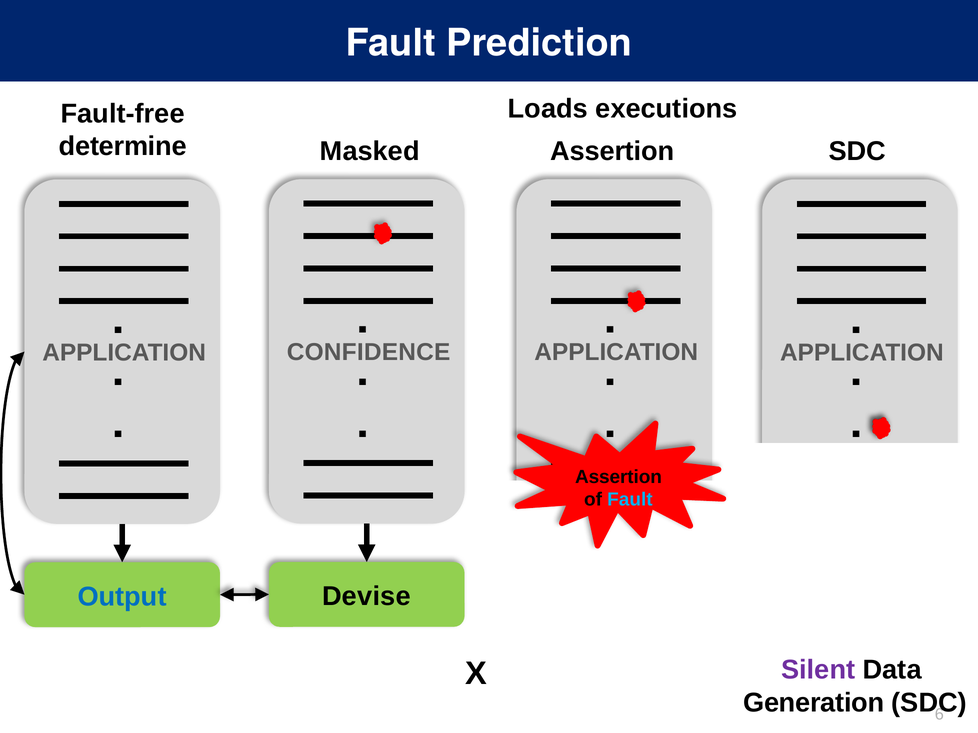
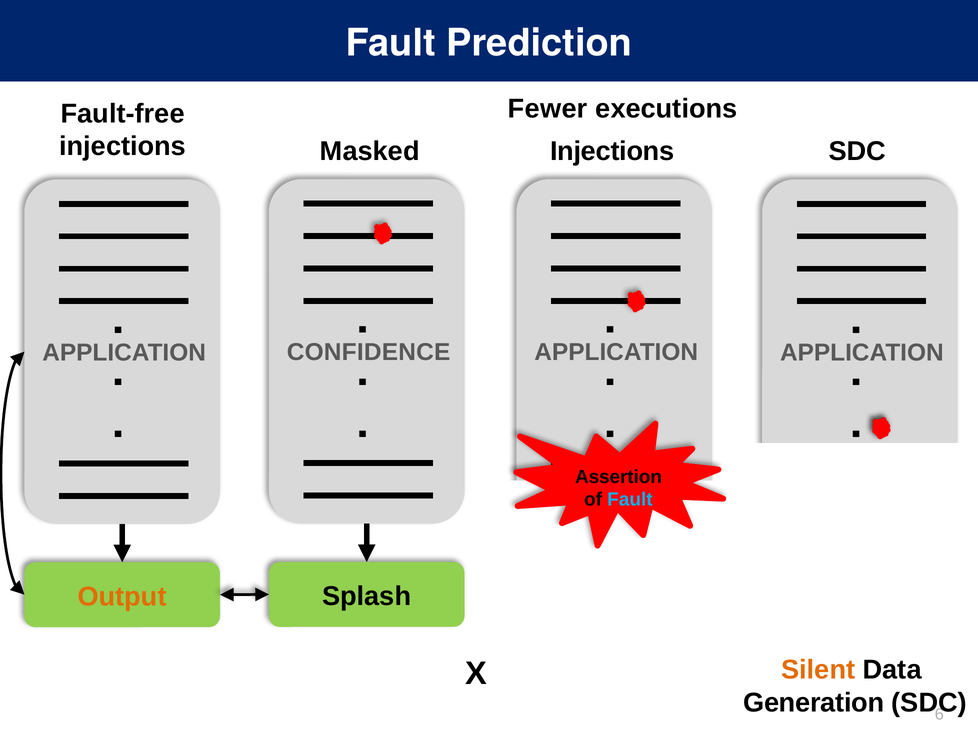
Loads: Loads -> Fewer
determine at (123, 147): determine -> injections
Assertion at (612, 151): Assertion -> Injections
Devise: Devise -> Splash
Output at (122, 597) colour: blue -> orange
Silent colour: purple -> orange
